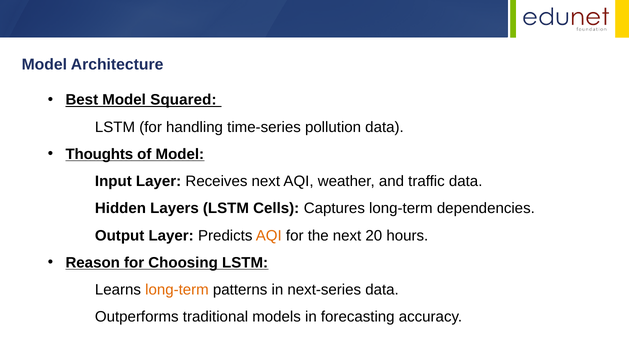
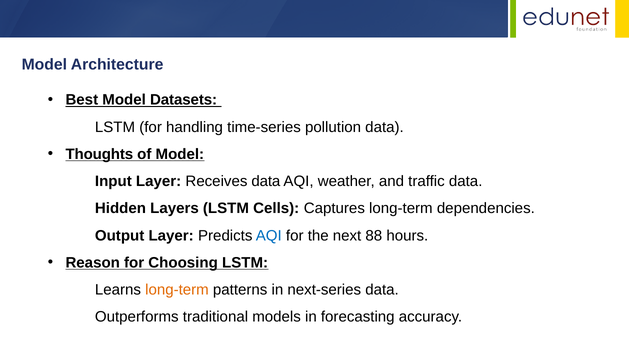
Squared: Squared -> Datasets
Receives next: next -> data
AQI at (269, 235) colour: orange -> blue
20: 20 -> 88
